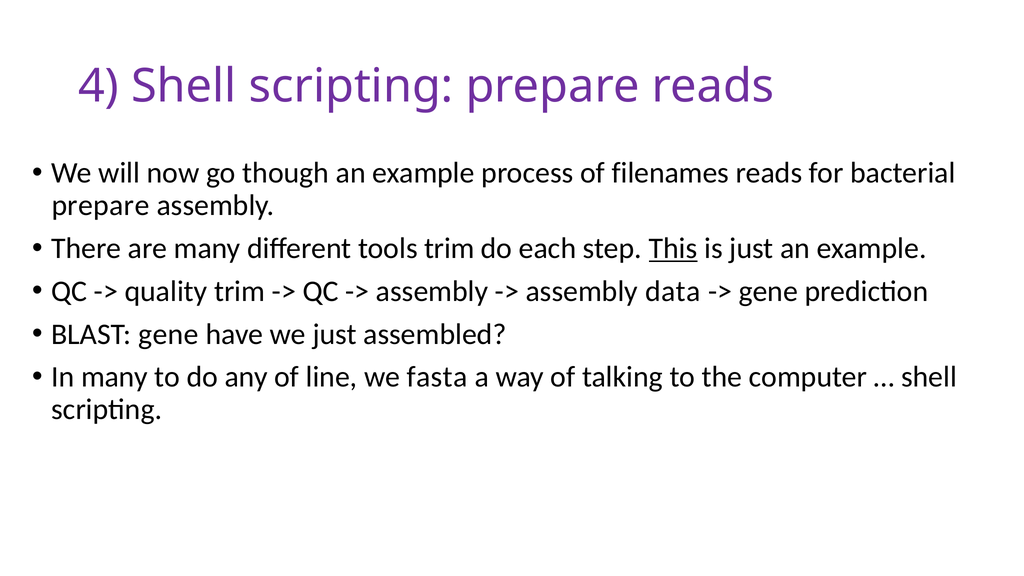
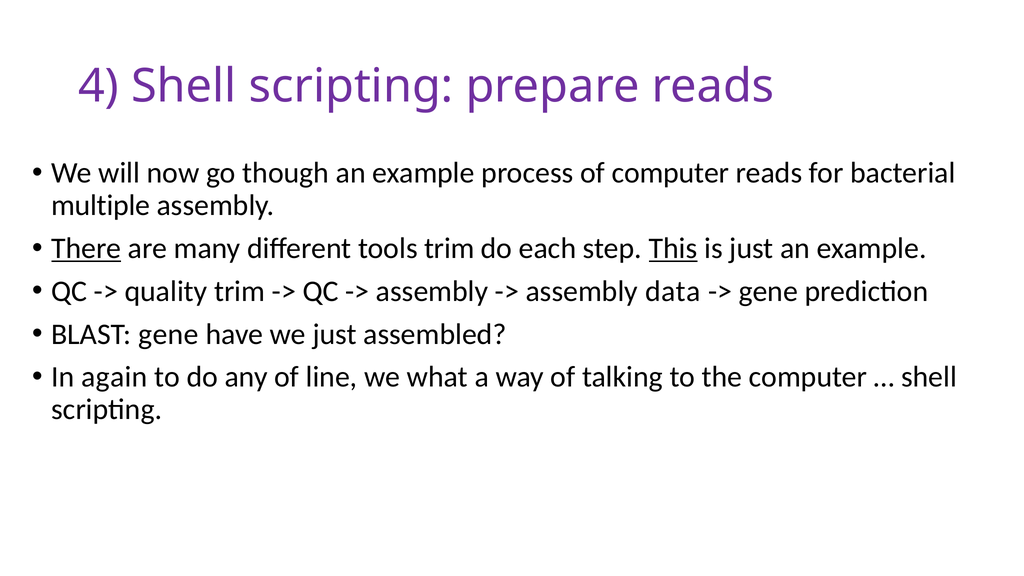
of filenames: filenames -> computer
prepare at (100, 205): prepare -> multiple
There underline: none -> present
In many: many -> again
fasta: fasta -> what
